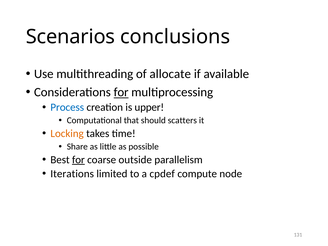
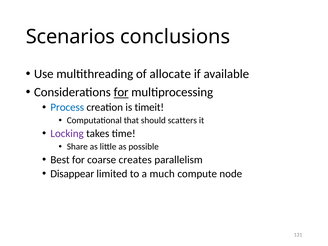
upper: upper -> timeit
Locking colour: orange -> purple
for at (78, 160) underline: present -> none
outside: outside -> creates
Iterations: Iterations -> Disappear
cpdef: cpdef -> much
